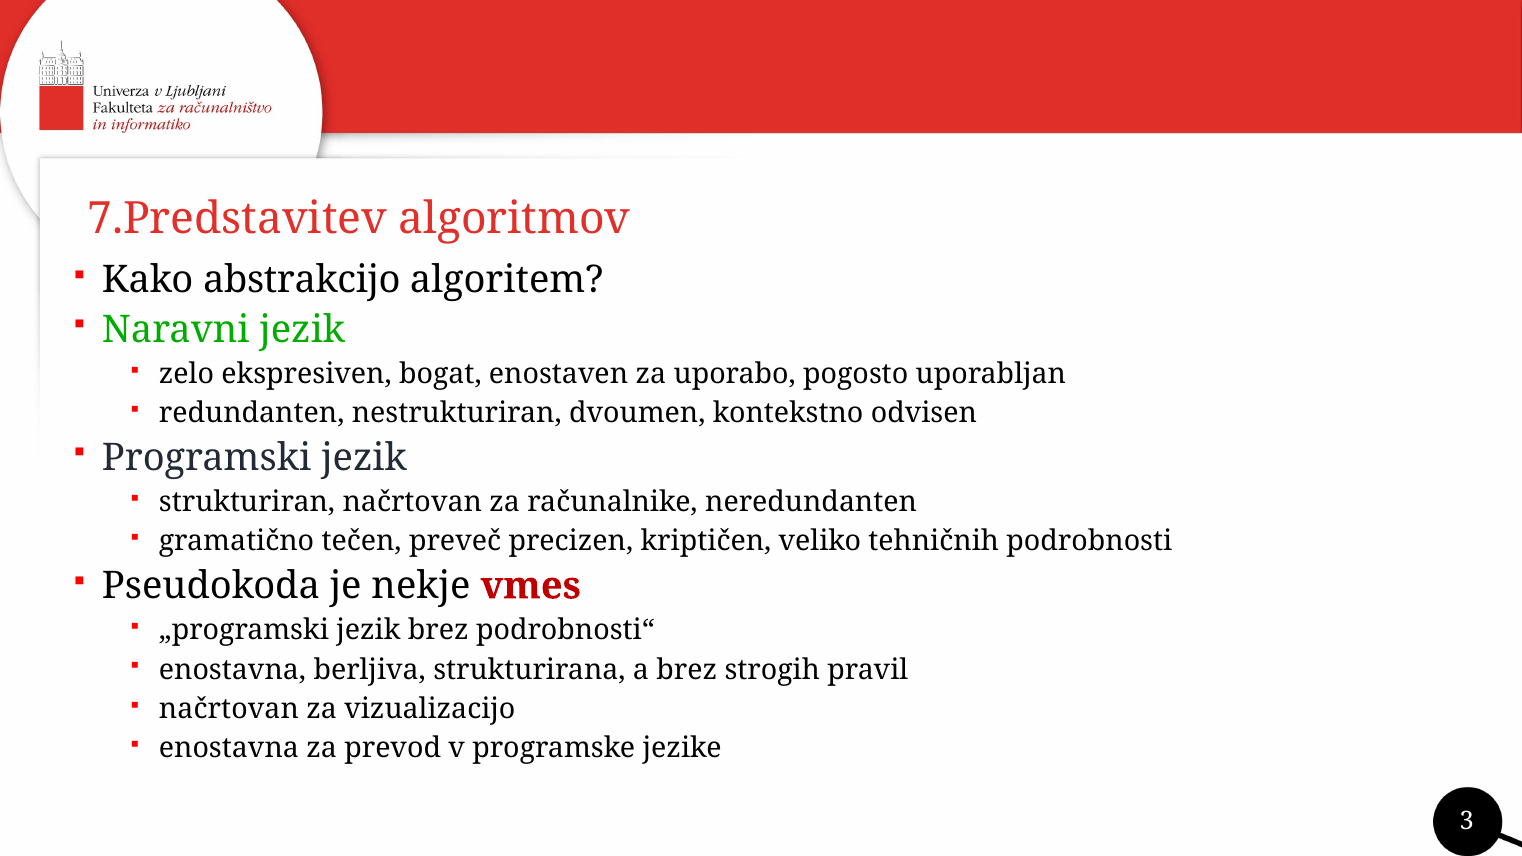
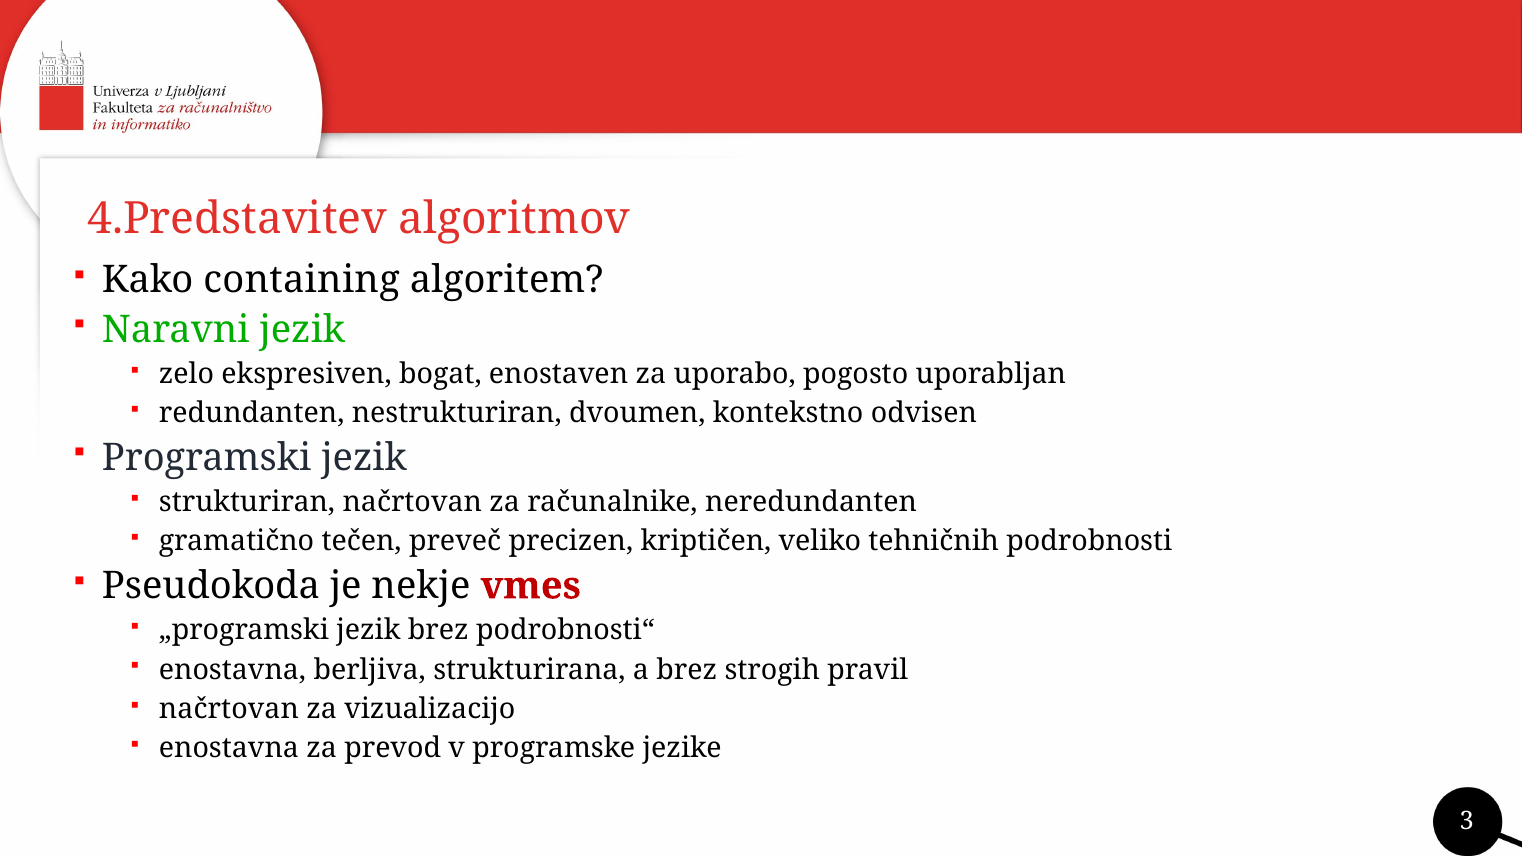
7.Predstavitev: 7.Predstavitev -> 4.Predstavitev
abstrakcijo: abstrakcijo -> containing
